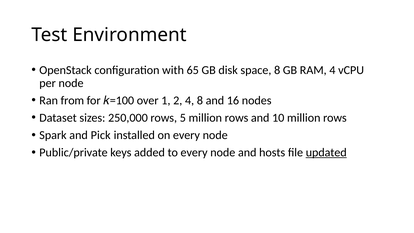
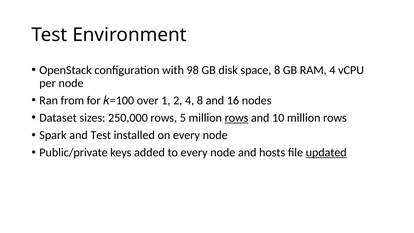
65: 65 -> 98
rows at (237, 118) underline: none -> present
and Pick: Pick -> Test
